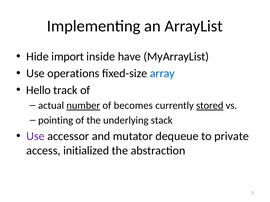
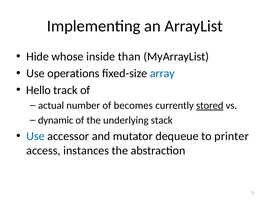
import: import -> whose
have: have -> than
number underline: present -> none
pointing: pointing -> dynamic
Use at (36, 136) colour: purple -> blue
private: private -> printer
initialized: initialized -> instances
